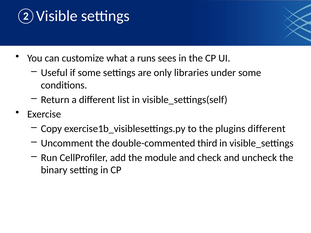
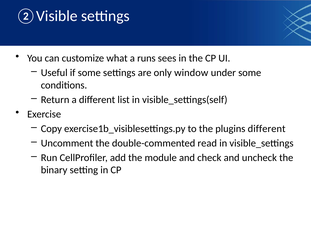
libraries: libraries -> window
third: third -> read
